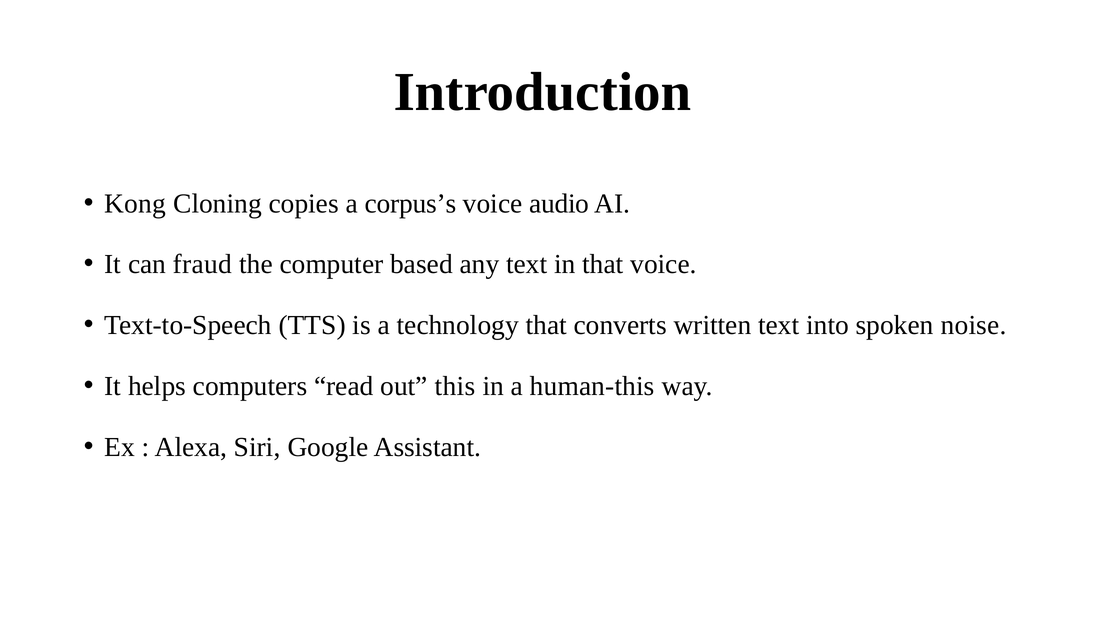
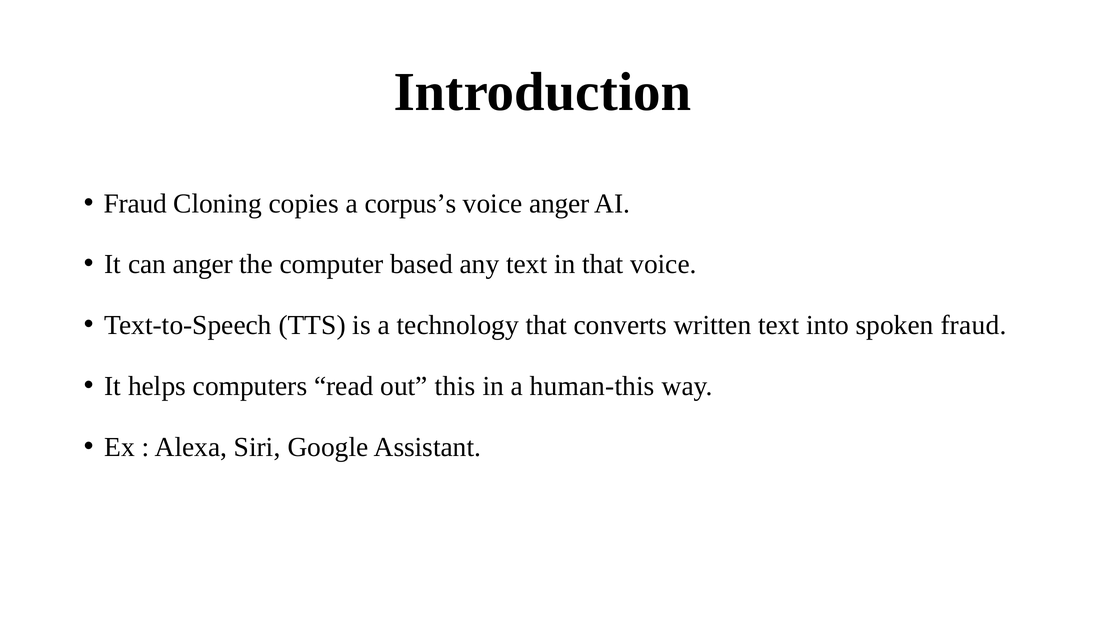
Kong at (135, 204): Kong -> Fraud
voice audio: audio -> anger
can fraud: fraud -> anger
spoken noise: noise -> fraud
